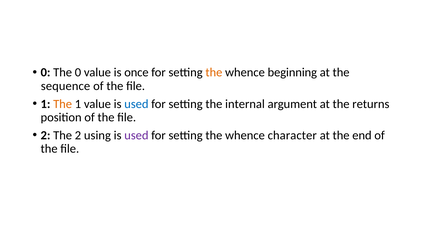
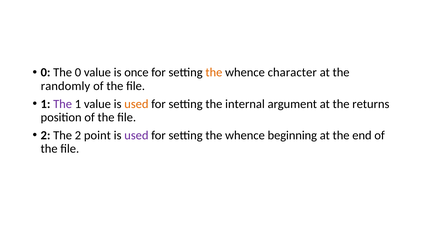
beginning: beginning -> character
sequence: sequence -> randomly
The at (63, 104) colour: orange -> purple
used at (136, 104) colour: blue -> orange
using: using -> point
character: character -> beginning
